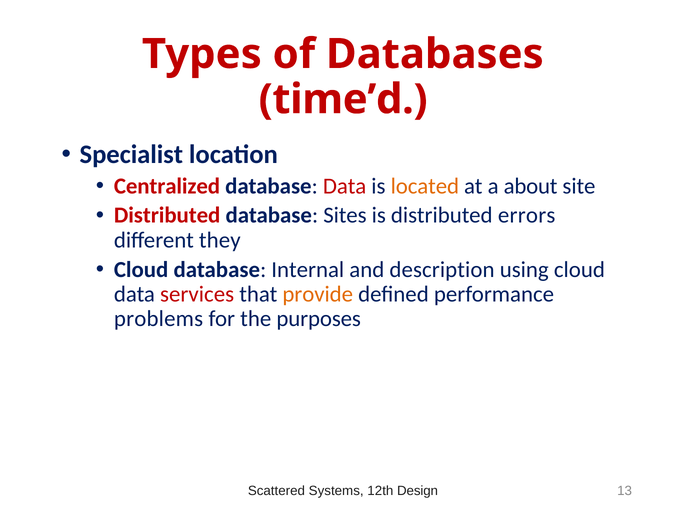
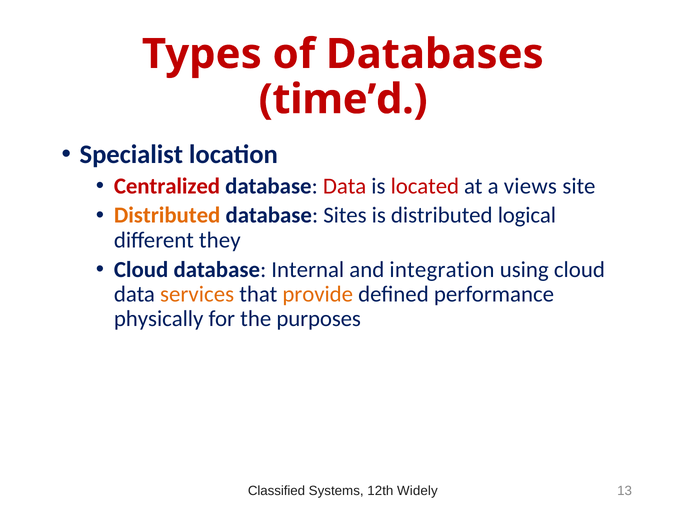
located colour: orange -> red
about: about -> views
Distributed at (167, 216) colour: red -> orange
errors: errors -> logical
description: description -> integration
services colour: red -> orange
problems: problems -> physically
Scattered: Scattered -> Classified
Design: Design -> Widely
